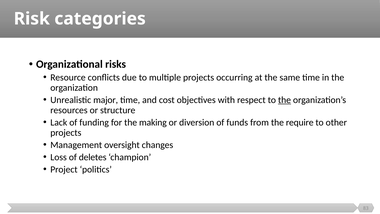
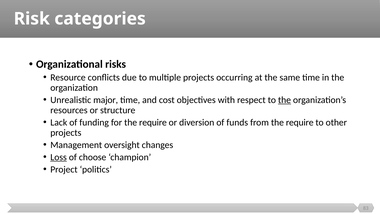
for the making: making -> require
Loss underline: none -> present
deletes: deletes -> choose
